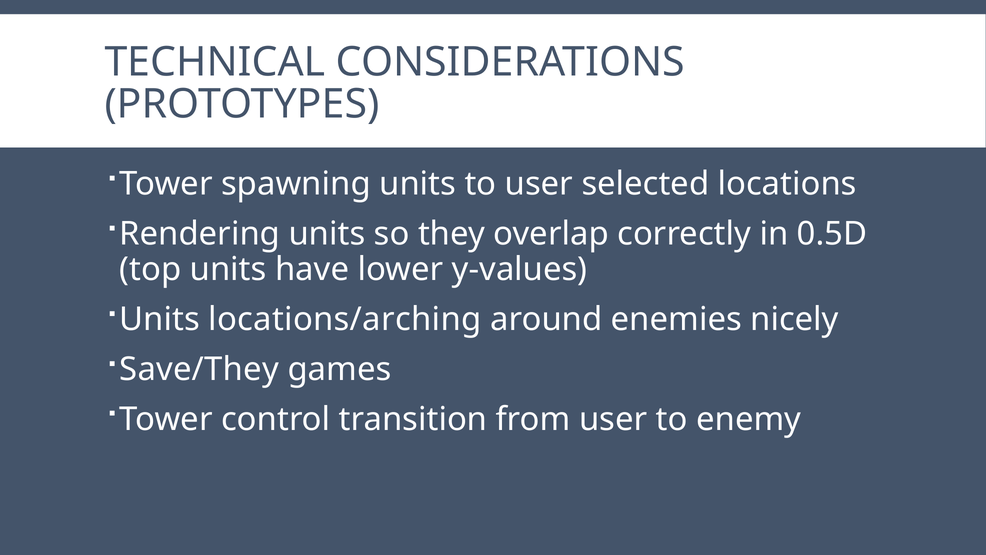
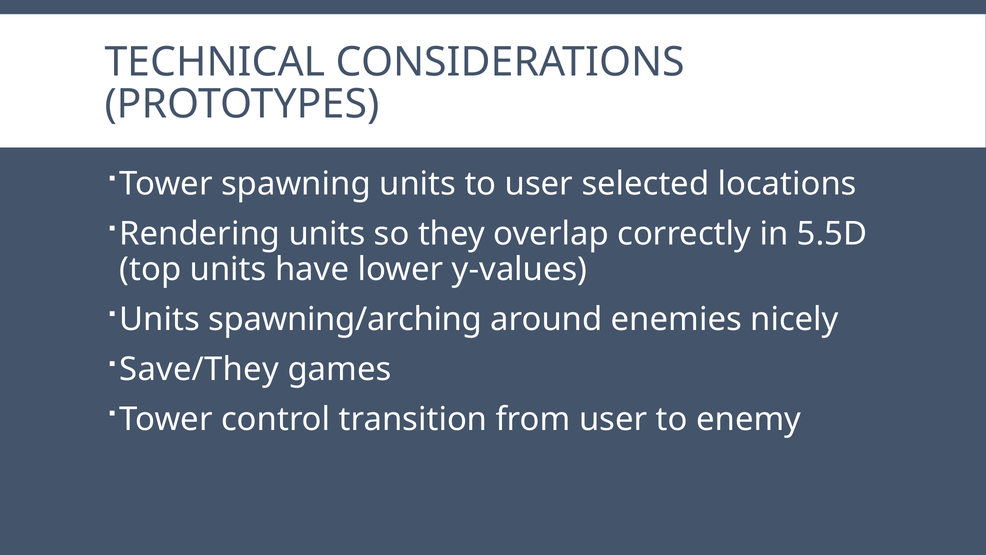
0.5D: 0.5D -> 5.5D
locations/arching: locations/arching -> spawning/arching
